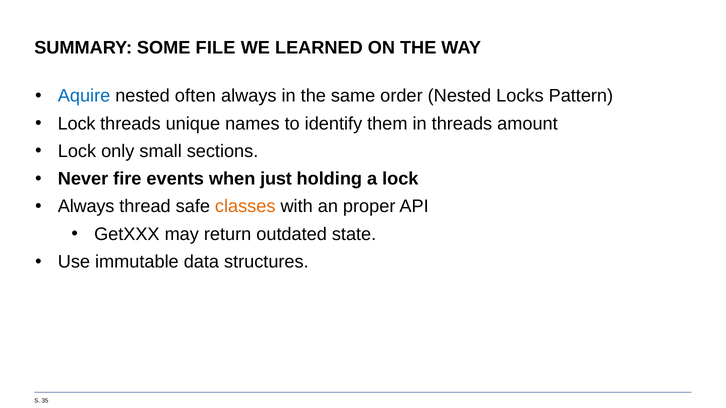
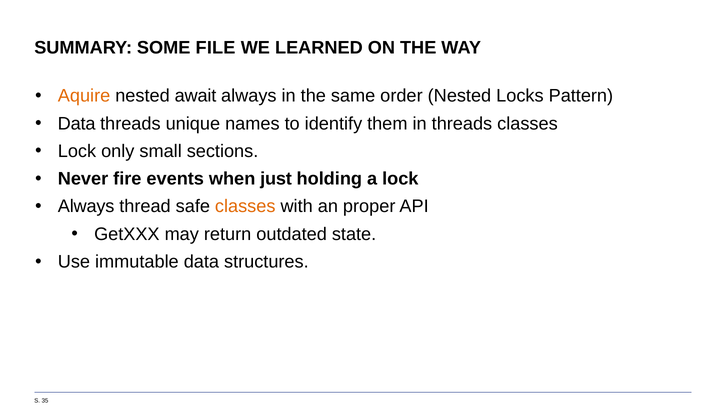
Aquire colour: blue -> orange
often: often -> await
Lock at (77, 124): Lock -> Data
threads amount: amount -> classes
